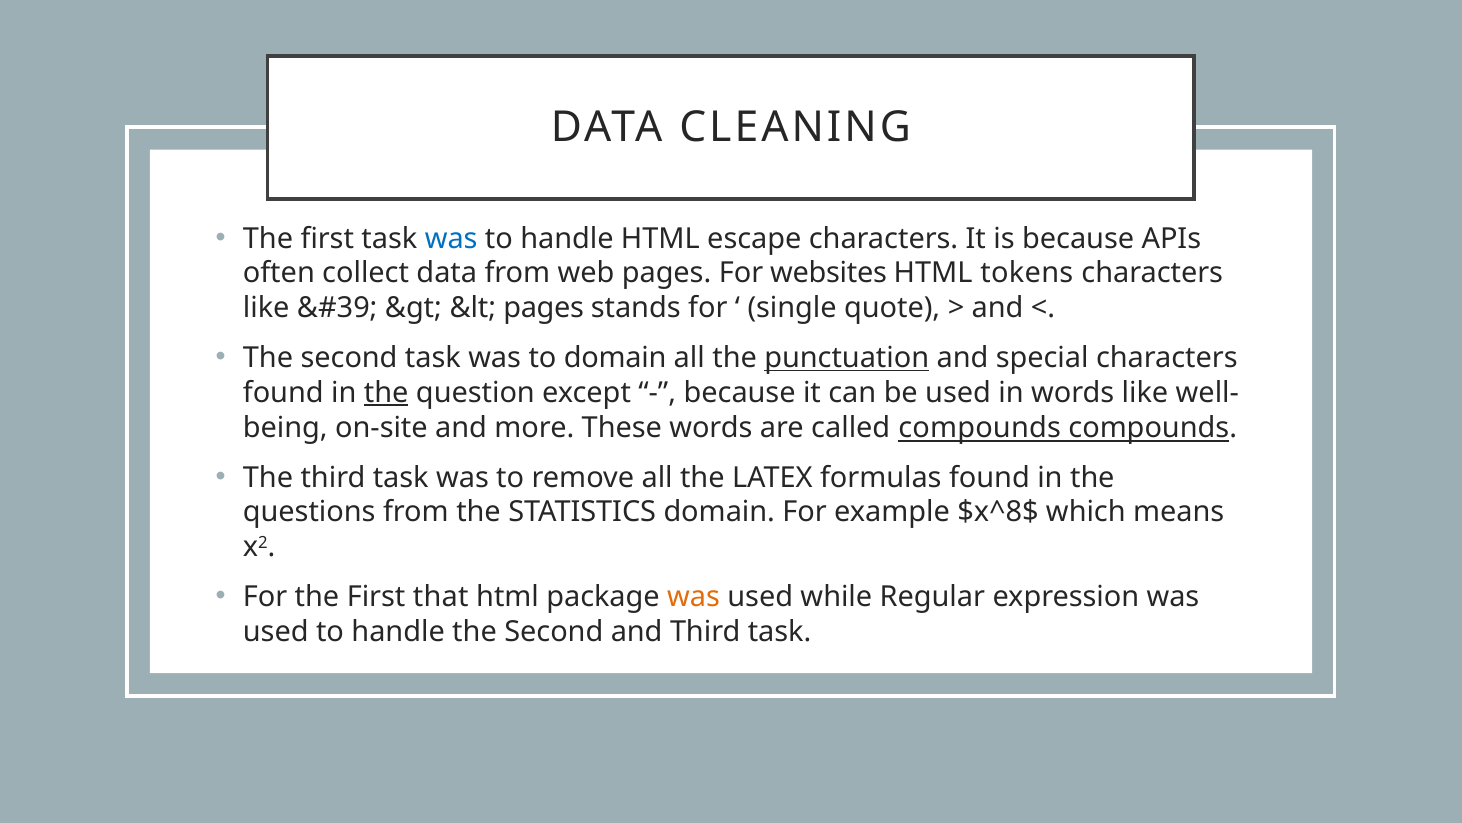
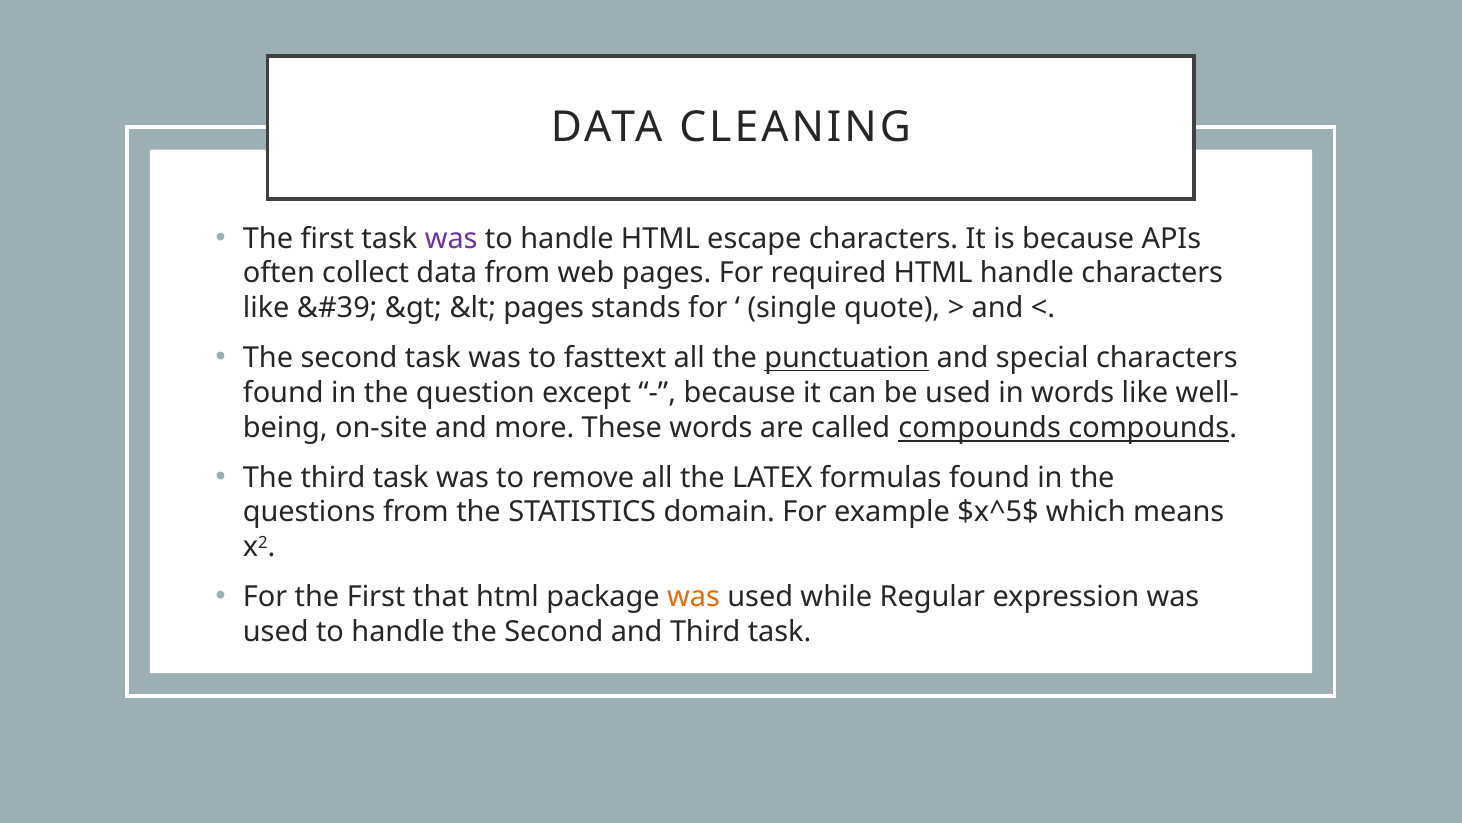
was at (451, 239) colour: blue -> purple
websites: websites -> required
HTML tokens: tokens -> handle
to domain: domain -> fasttext
the at (386, 393) underline: present -> none
$x^8$: $x^8$ -> $x^5$
